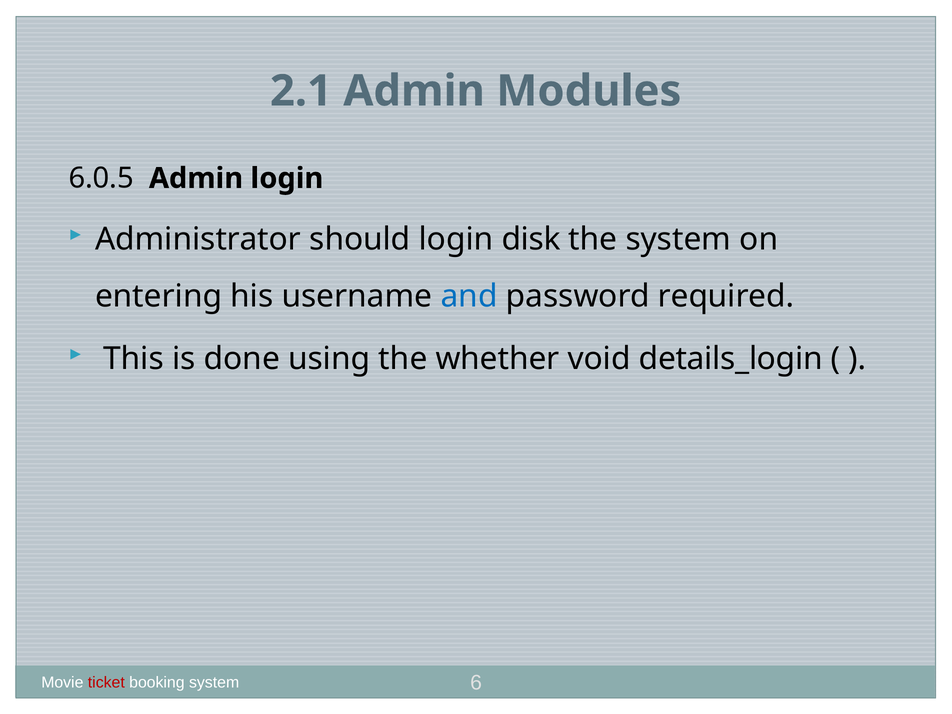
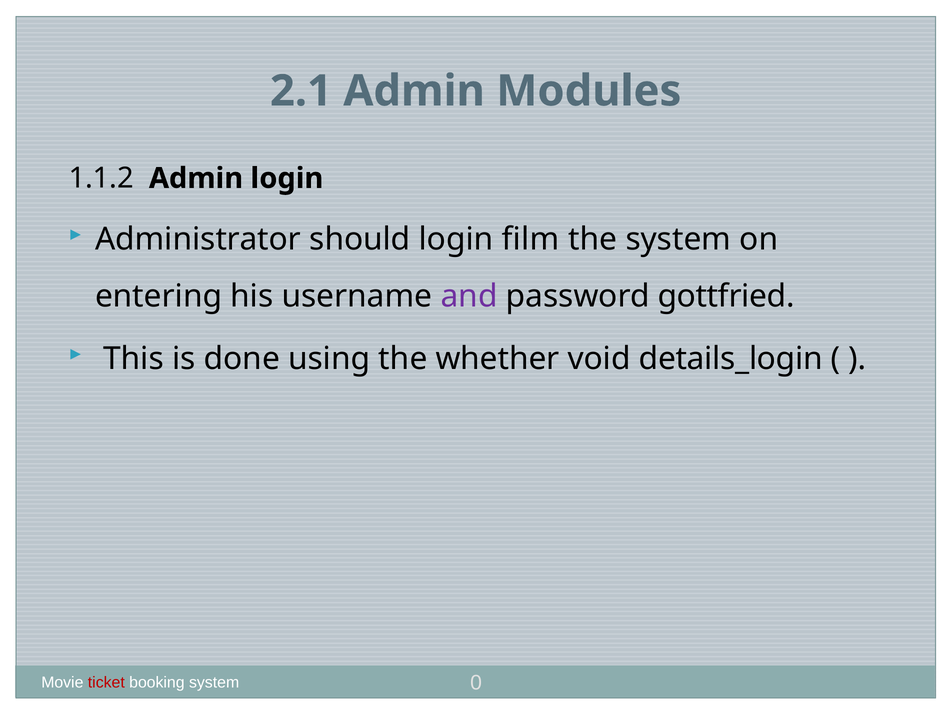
6.0.5: 6.0.5 -> 1.1.2
disk: disk -> film
and colour: blue -> purple
required: required -> gottfried
6: 6 -> 0
